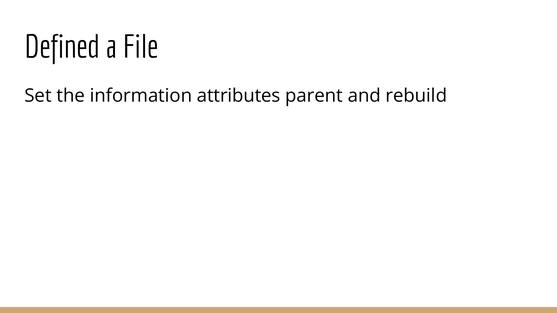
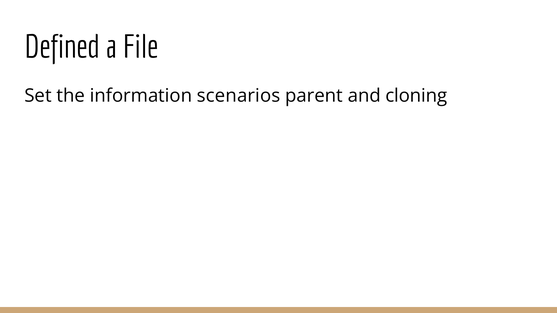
attributes: attributes -> scenarios
rebuild: rebuild -> cloning
